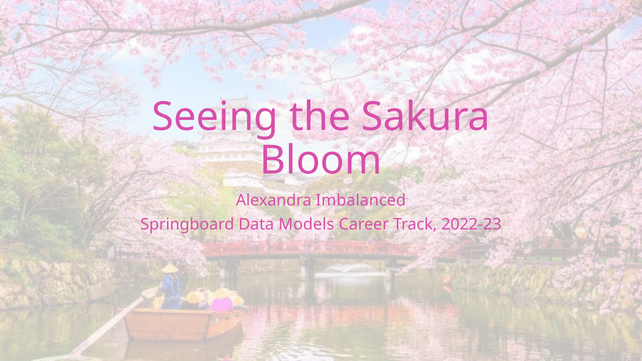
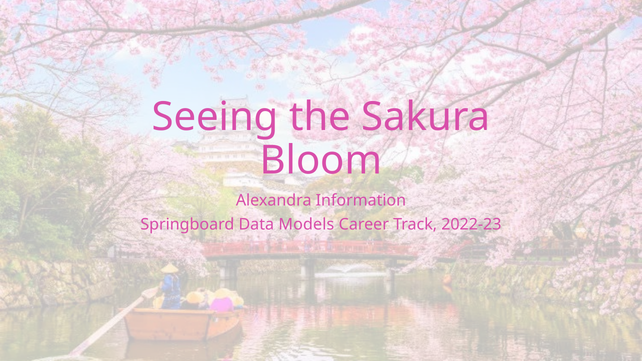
Imbalanced: Imbalanced -> Information
